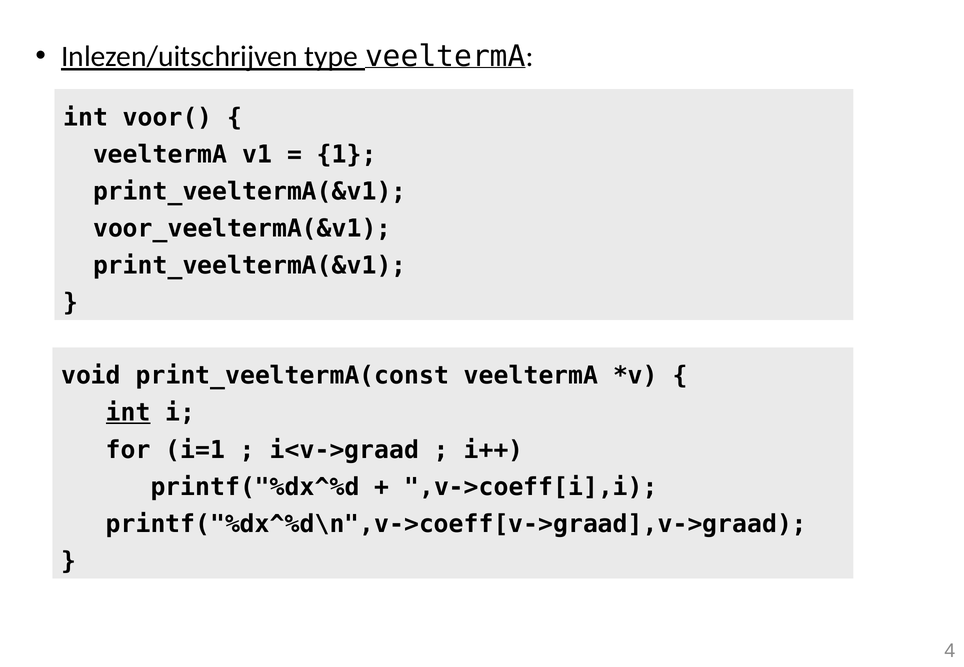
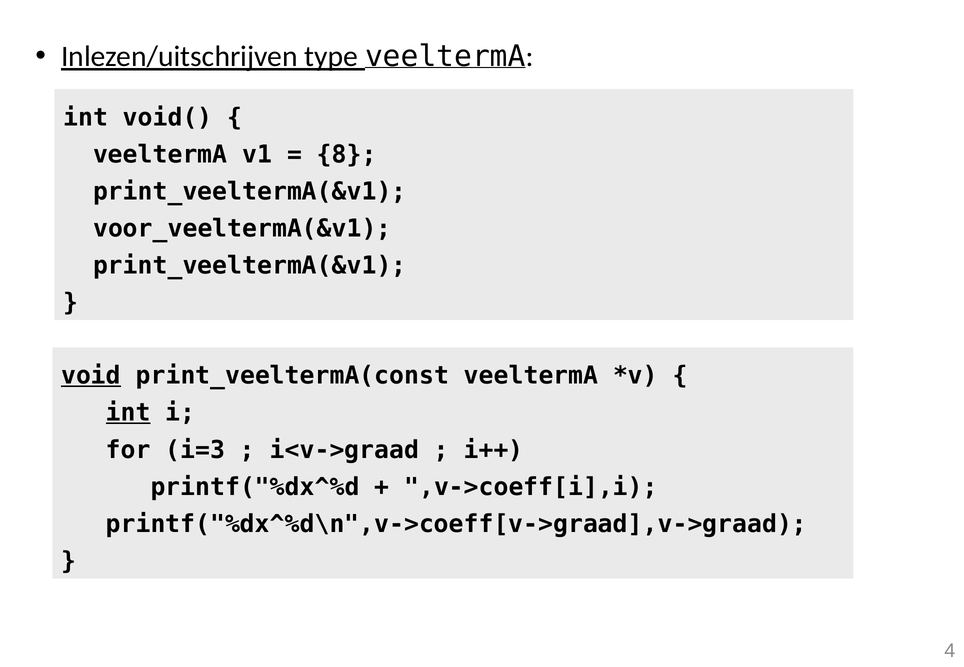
voor(: voor( -> void(
1: 1 -> 8
void underline: none -> present
i=1: i=1 -> i=3
